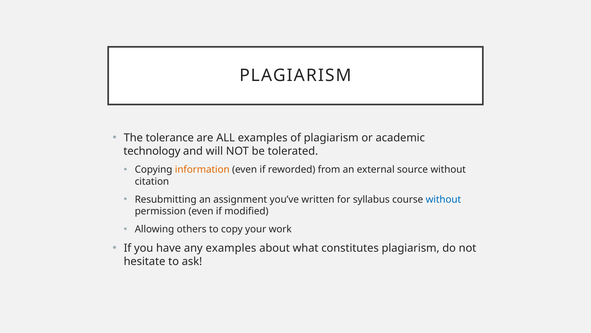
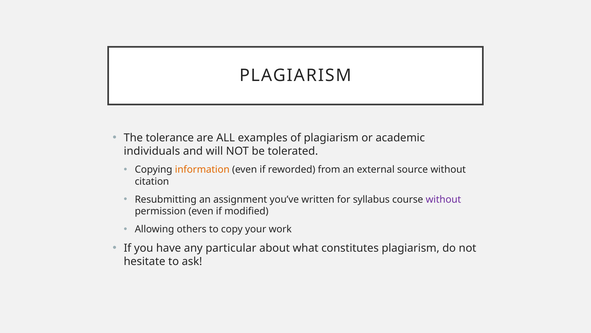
technology: technology -> individuals
without at (443, 199) colour: blue -> purple
any examples: examples -> particular
